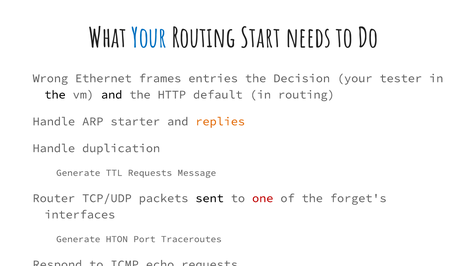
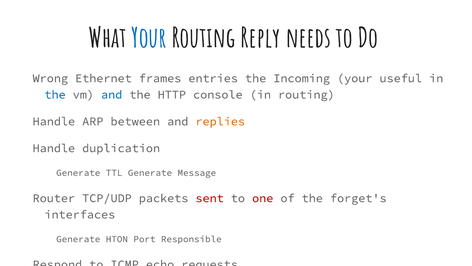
Start: Start -> Reply
Decision: Decision -> Incoming
tester: tester -> useful
the at (55, 94) colour: black -> blue
and at (112, 94) colour: black -> blue
default: default -> console
starter: starter -> between
TTL Requests: Requests -> Generate
sent colour: black -> red
Traceroutes: Traceroutes -> Responsible
